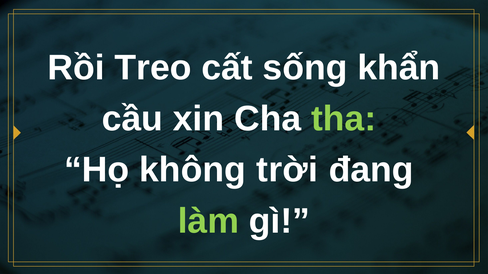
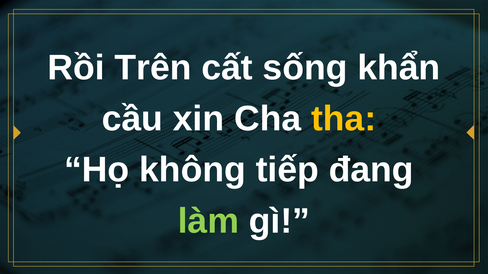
Treo: Treo -> Trên
tha colour: light green -> yellow
trời: trời -> tiếp
